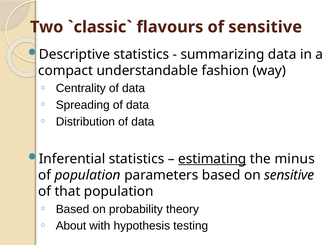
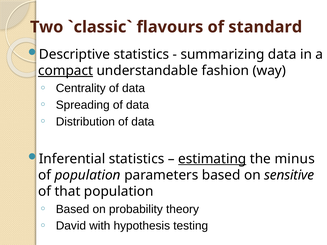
of sensitive: sensitive -> standard
compact underline: none -> present
About: About -> David
